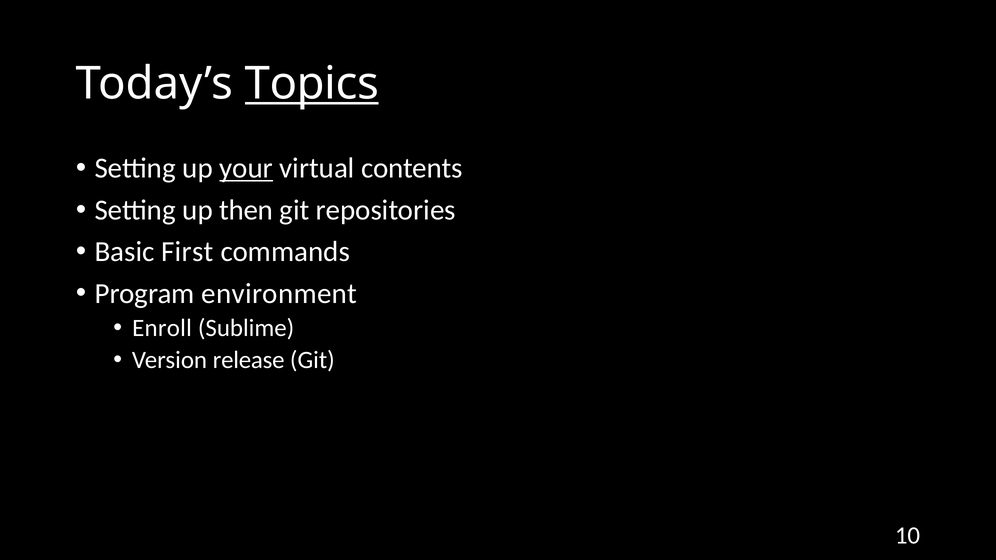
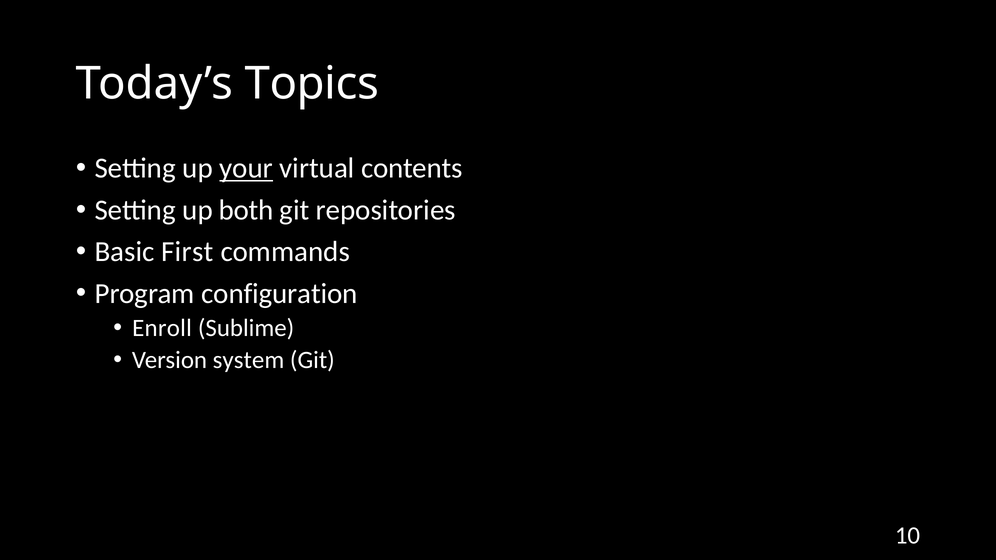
Topics underline: present -> none
then: then -> both
environment: environment -> configuration
release: release -> system
